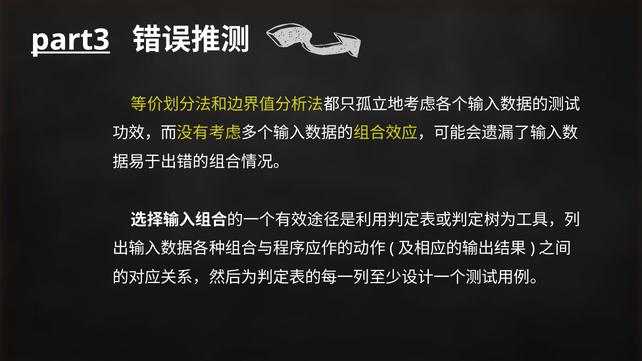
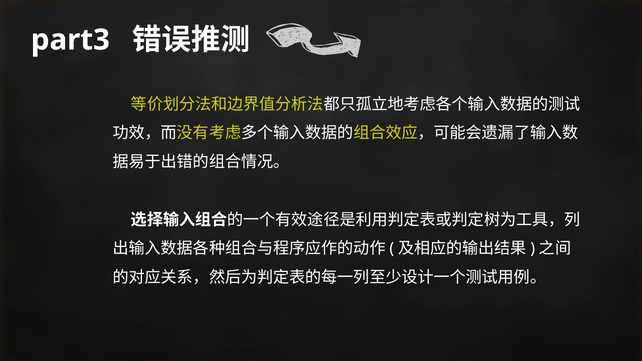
part3 underline: present -> none
